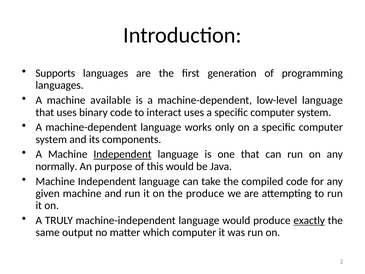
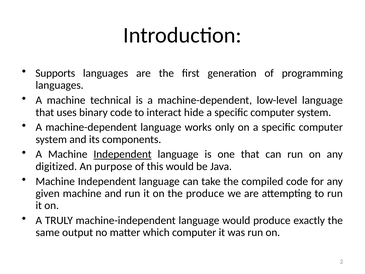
available: available -> technical
interact uses: uses -> hide
normally: normally -> digitized
exactly underline: present -> none
